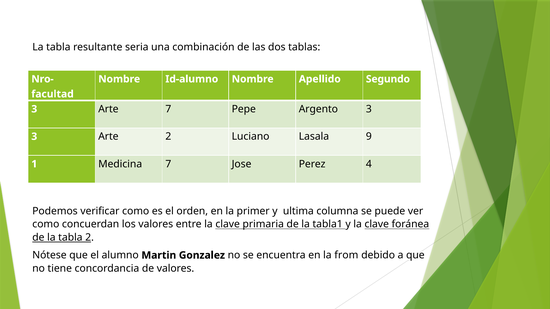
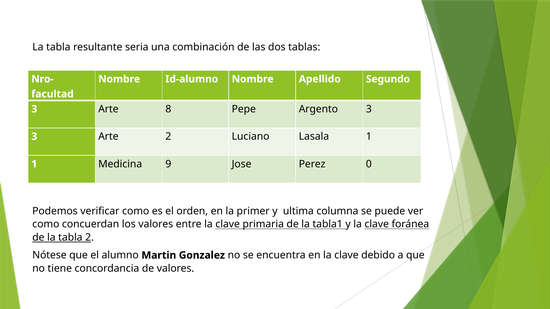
Arte 7: 7 -> 8
Lasala 9: 9 -> 1
Medicina 7: 7 -> 9
4: 4 -> 0
en la from: from -> clave
